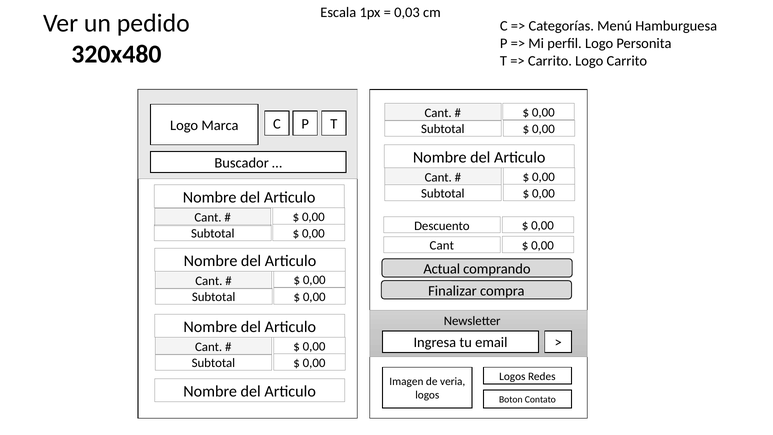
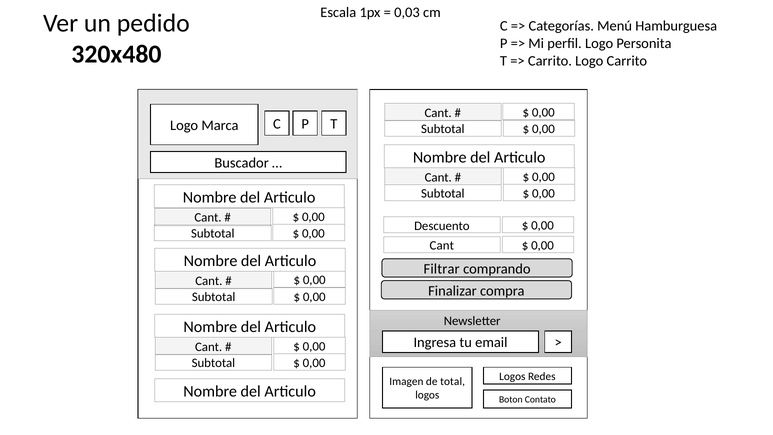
Actual: Actual -> Filtrar
veria: veria -> total
